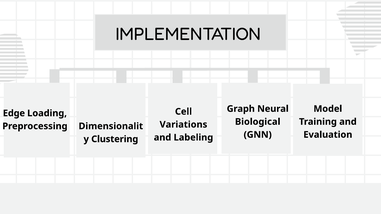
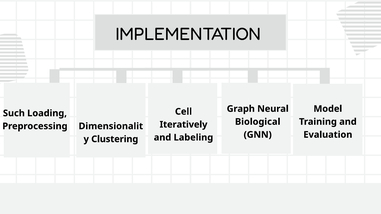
Edge: Edge -> Such
Variations: Variations -> Iteratively
